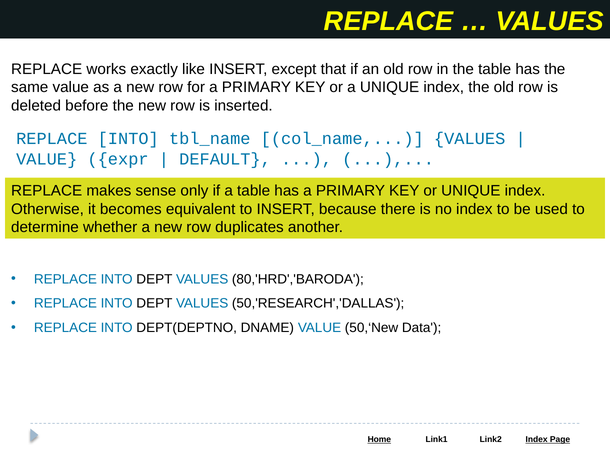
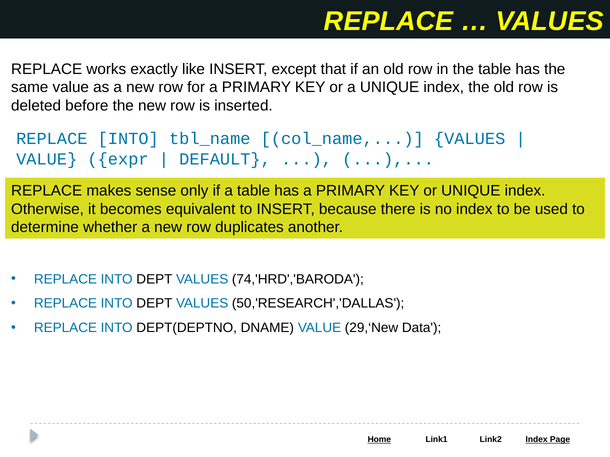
80,'HRD','BARODA: 80,'HRD','BARODA -> 74,'HRD','BARODA
50,‘New: 50,‘New -> 29,‘New
